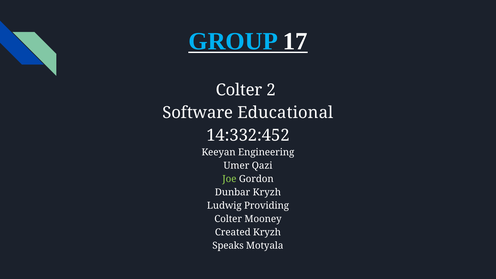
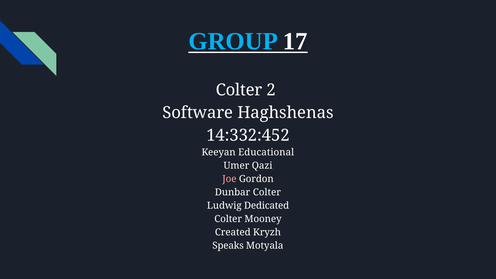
Educational: Educational -> Haghshenas
Engineering: Engineering -> Educational
Joe colour: light green -> pink
Dunbar Kryzh: Kryzh -> Colter
Providing: Providing -> Dedicated
